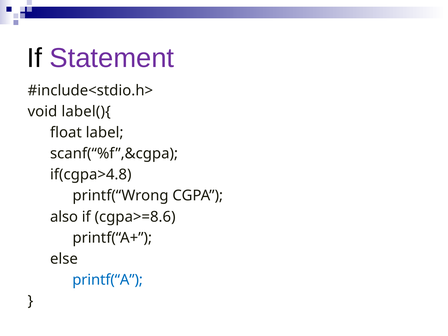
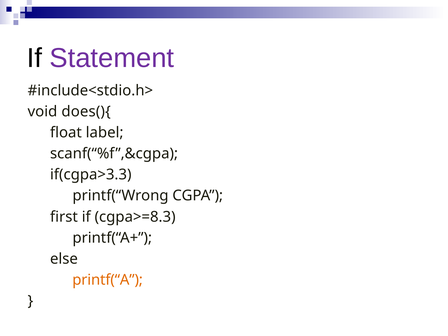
label(){: label(){ -> does(){
if(cgpa>4.8: if(cgpa>4.8 -> if(cgpa>3.3
also: also -> first
cgpa>=8.6: cgpa>=8.6 -> cgpa>=8.3
printf(“A colour: blue -> orange
